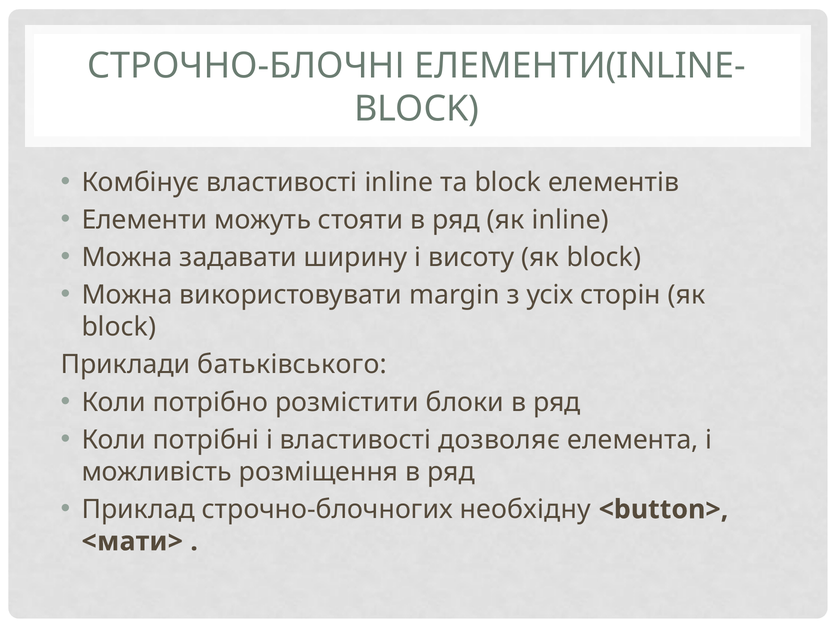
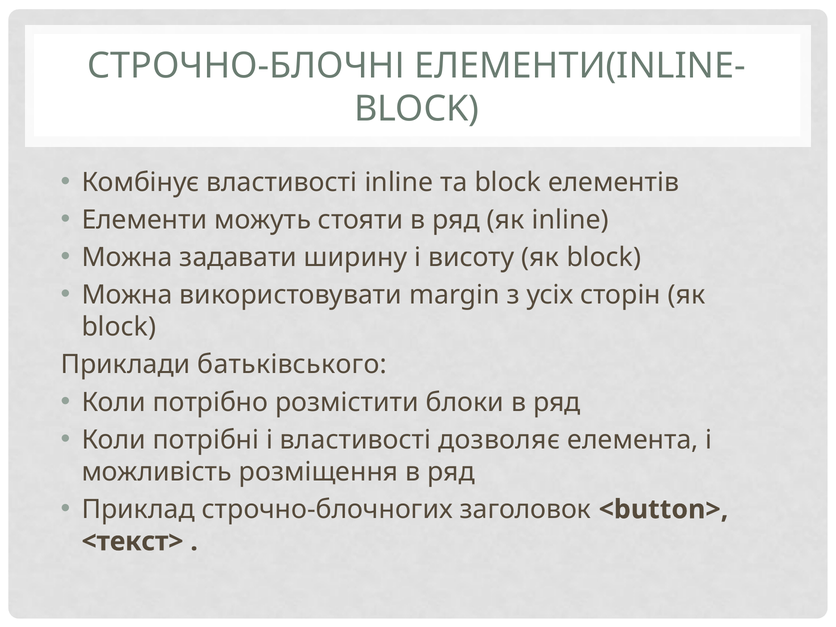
необхідну: необхідну -> заголовок
<мати>: <мати> -> <текст>
